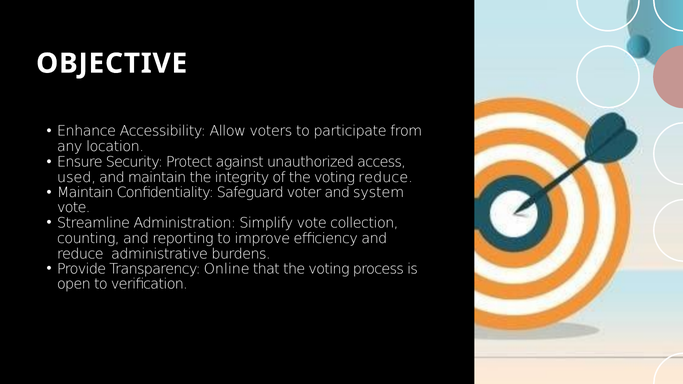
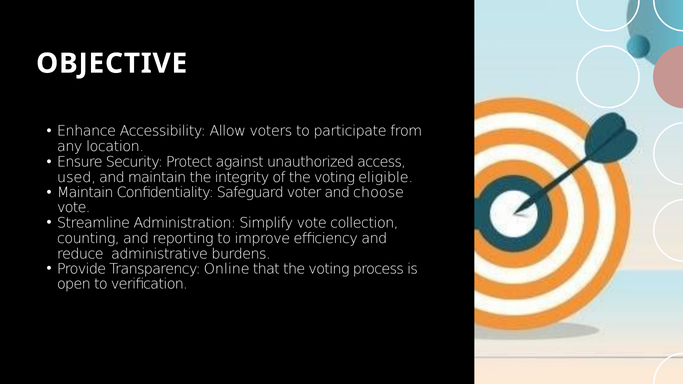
voting reduce: reduce -> eligible
system: system -> choose
